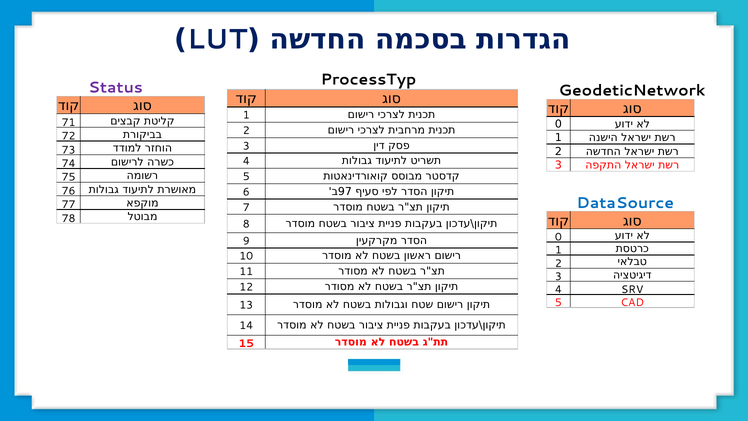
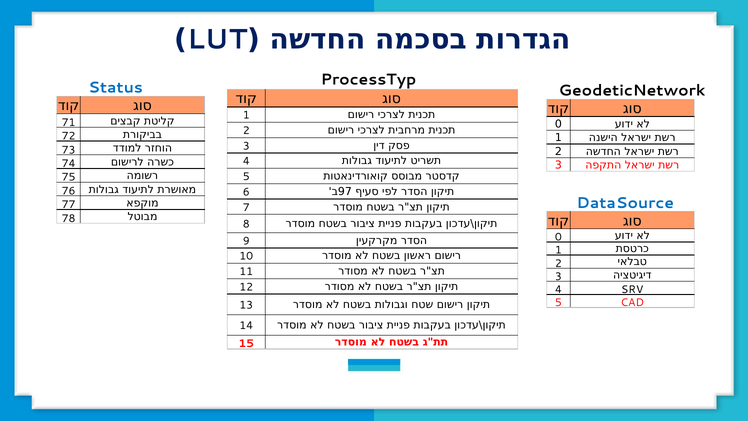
Status colour: purple -> blue
